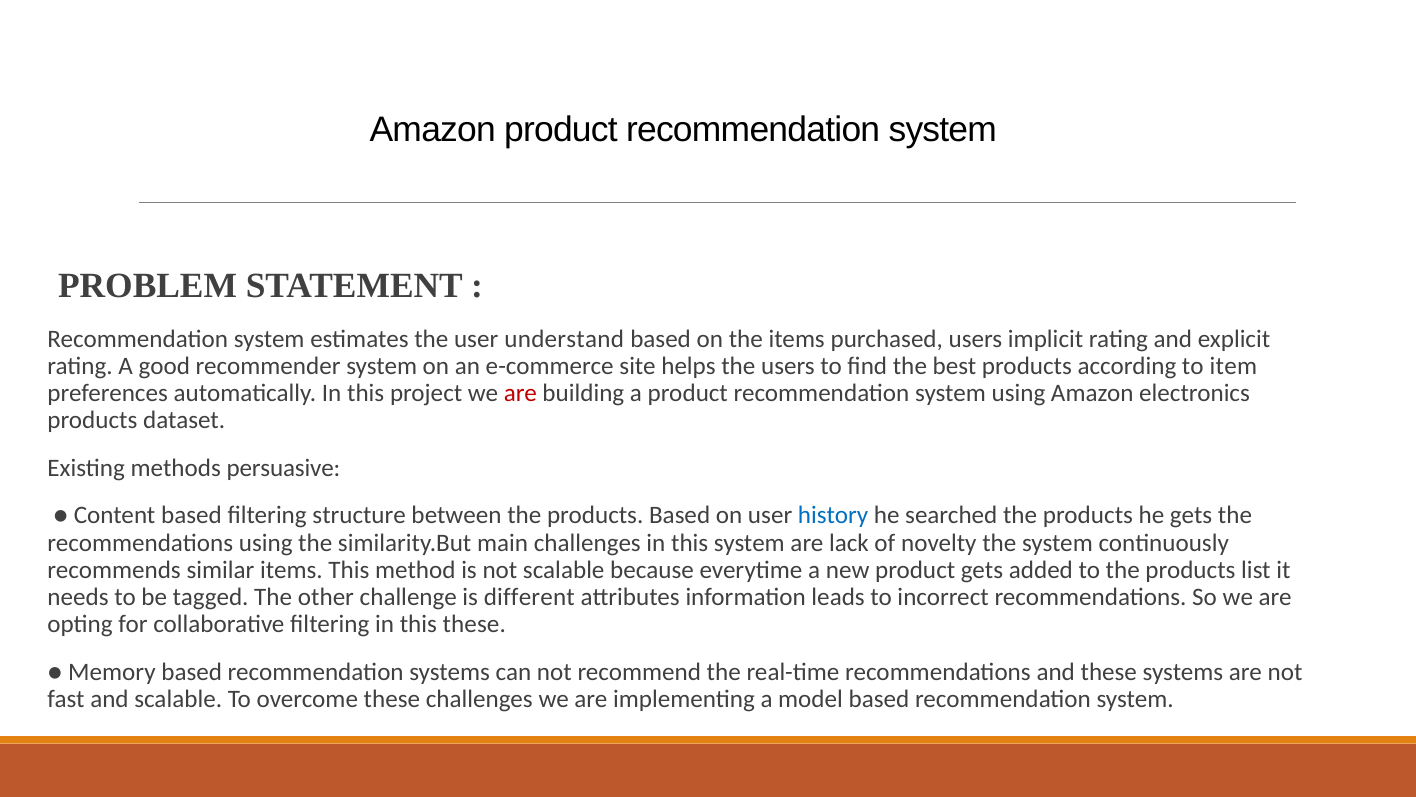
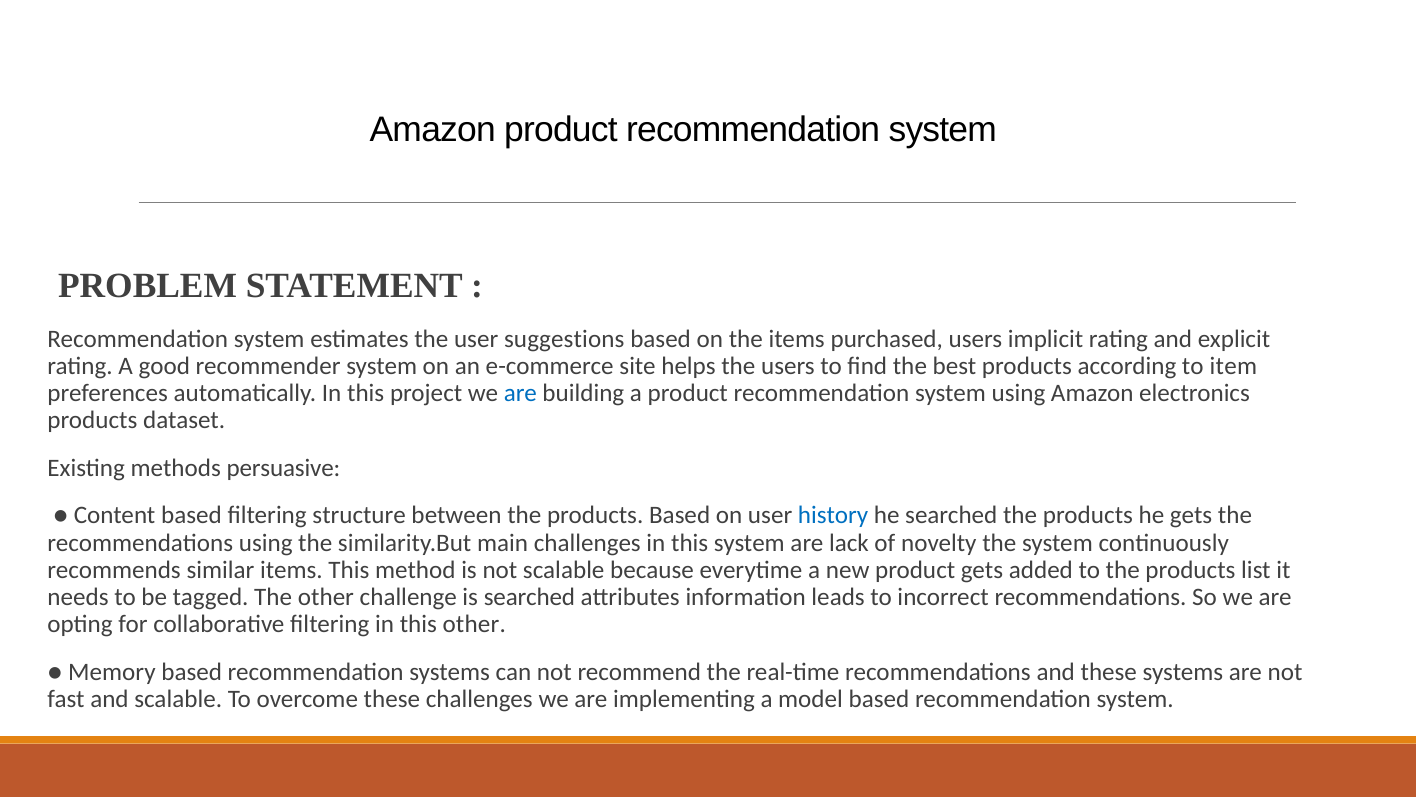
understand: understand -> suggestions
are at (520, 393) colour: red -> blue
is different: different -> searched
this these: these -> other
